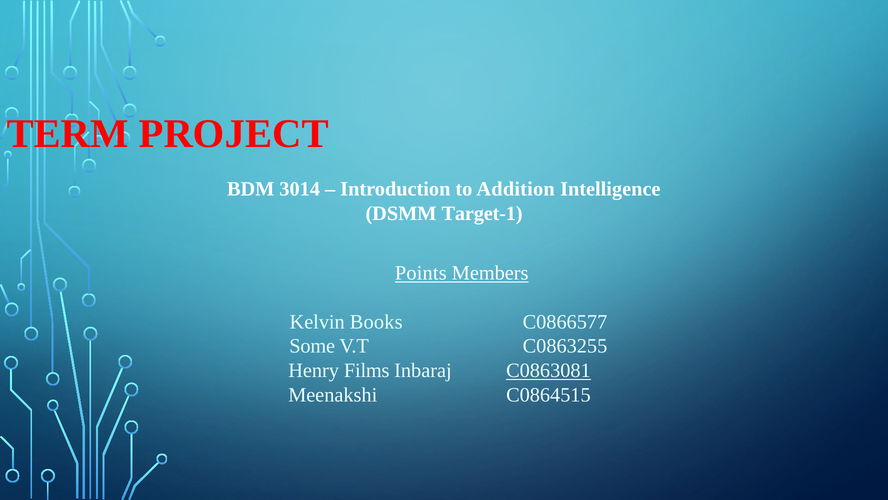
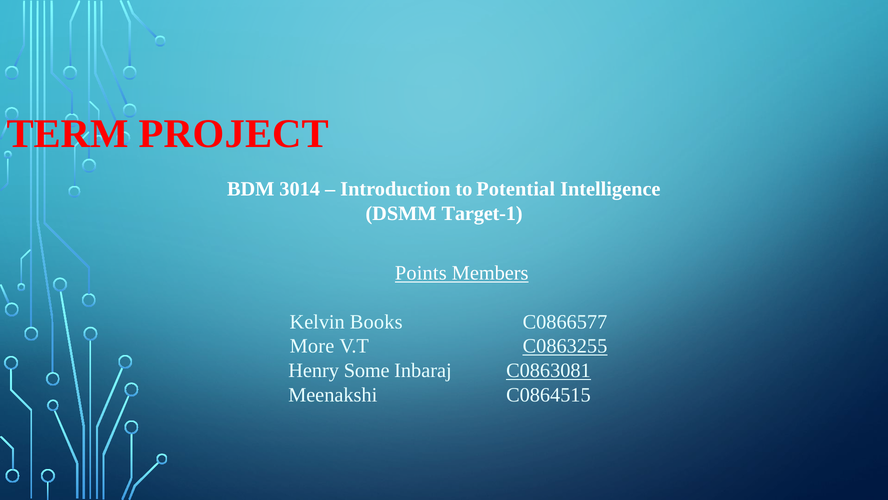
Addition: Addition -> Potential
Some: Some -> More
C0863255 underline: none -> present
Films: Films -> Some
